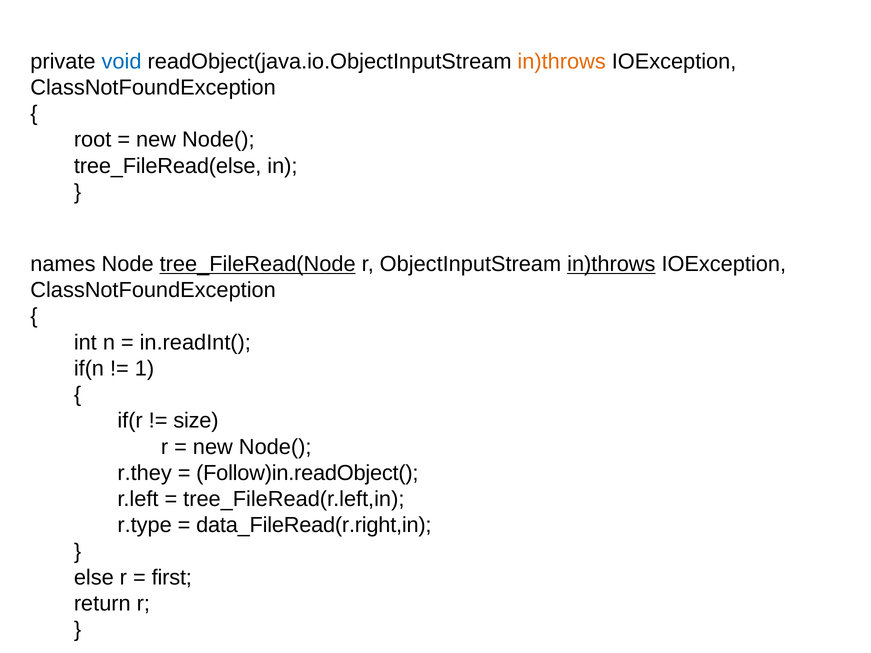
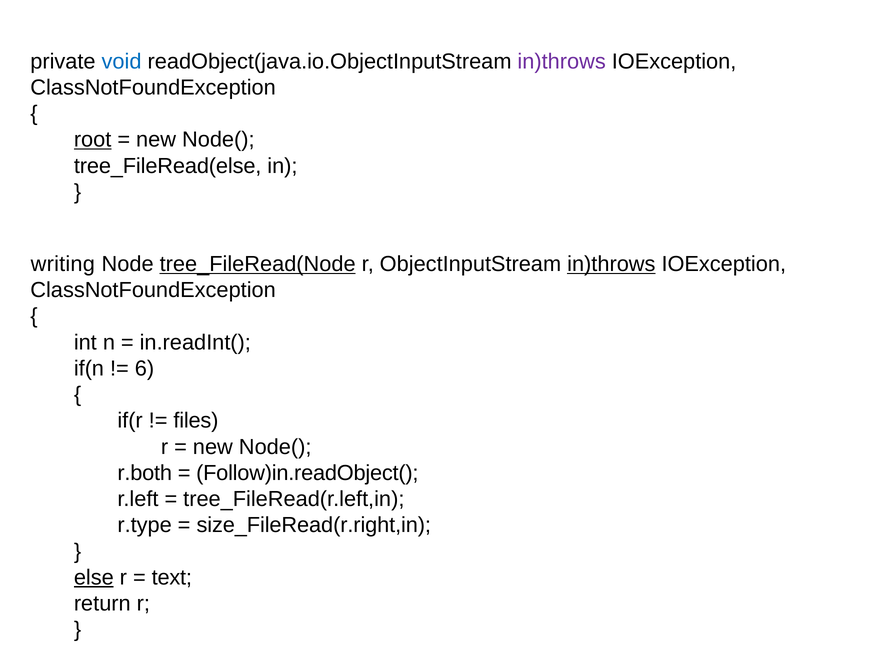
in)throws at (562, 61) colour: orange -> purple
root underline: none -> present
names: names -> writing
1: 1 -> 6
size: size -> files
r.they: r.they -> r.both
data_FileRead(r.right,in: data_FileRead(r.right,in -> size_FileRead(r.right,in
else underline: none -> present
first: first -> text
